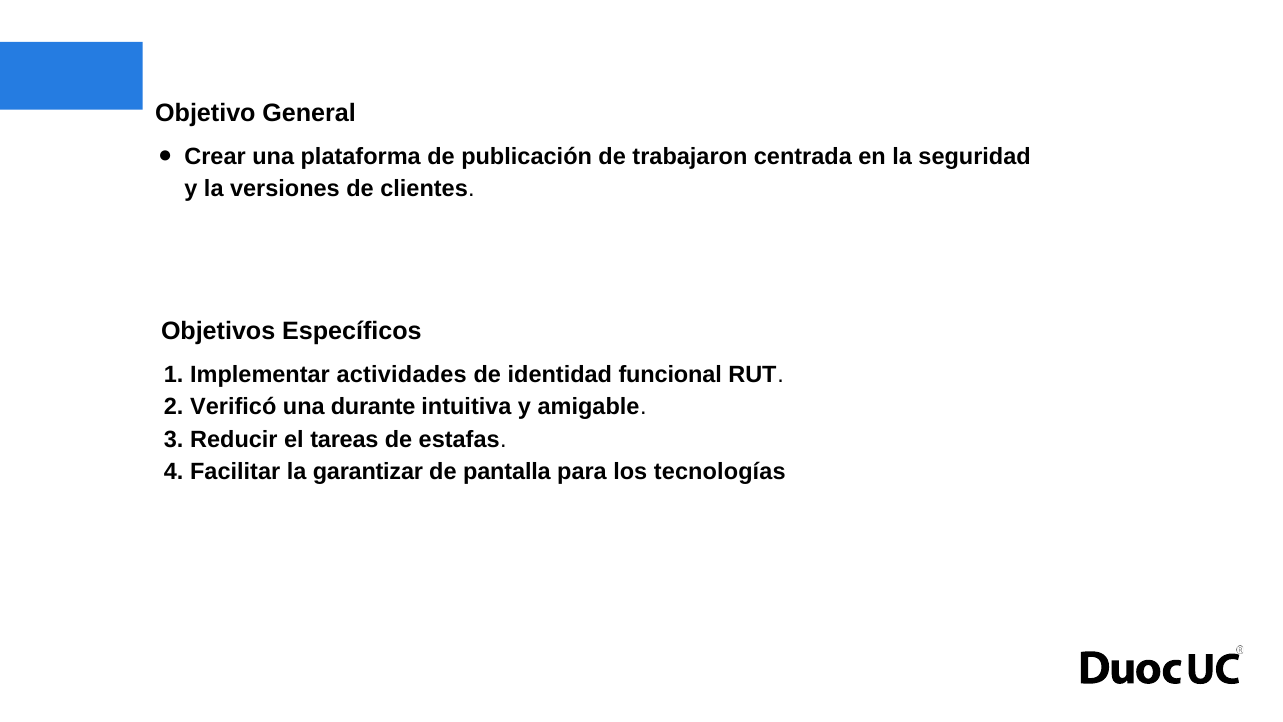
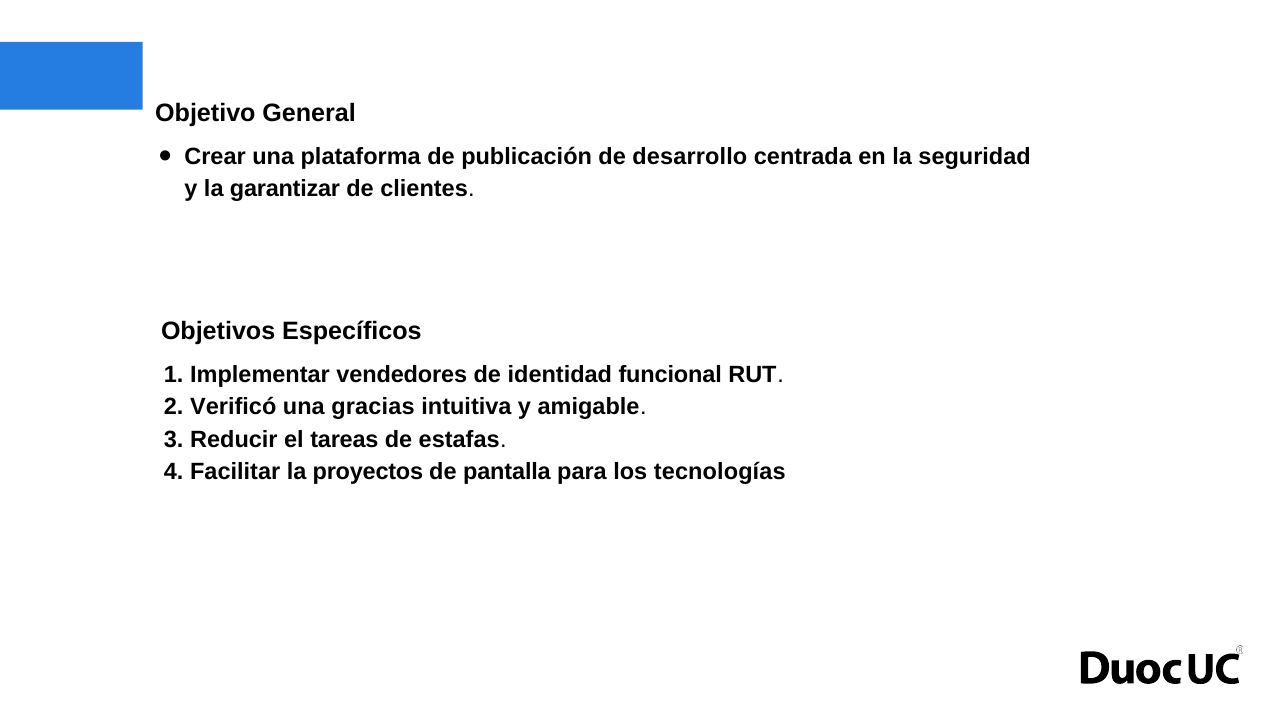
trabajaron: trabajaron -> desarrollo
versiones: versiones -> garantizar
actividades: actividades -> vendedores
durante: durante -> gracias
garantizar: garantizar -> proyectos
